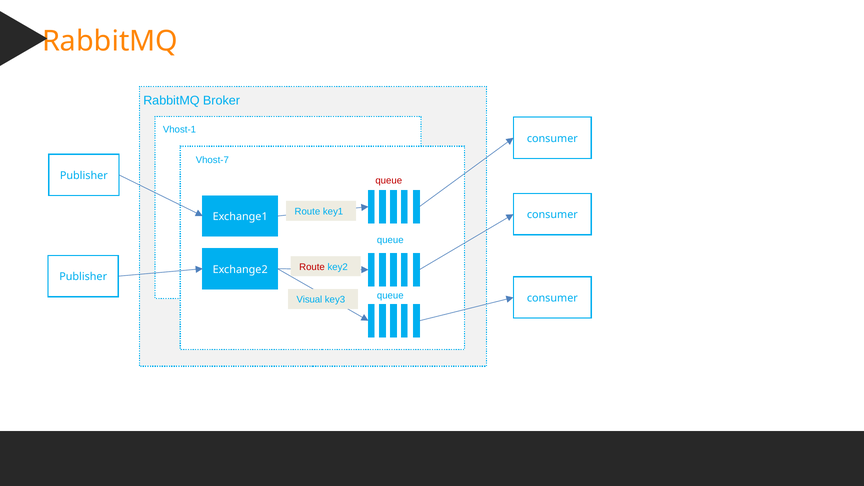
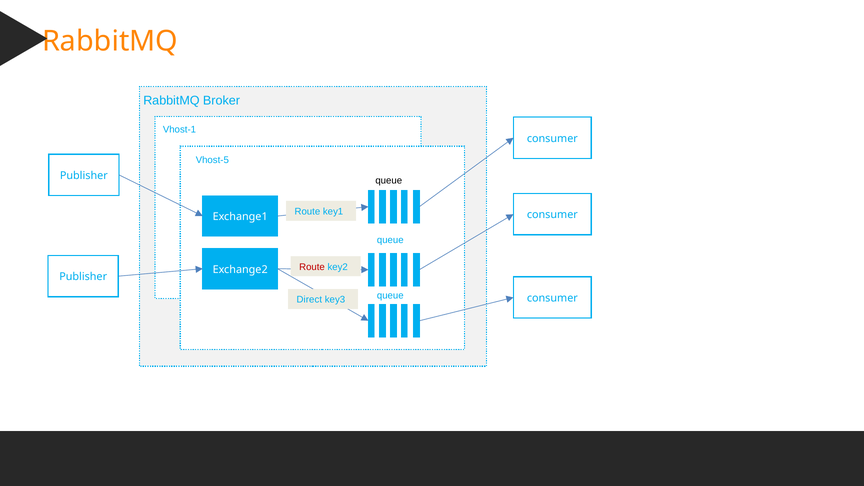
Vhost-7: Vhost-7 -> Vhost-5
queue at (389, 180) colour: red -> black
Visual: Visual -> Direct
